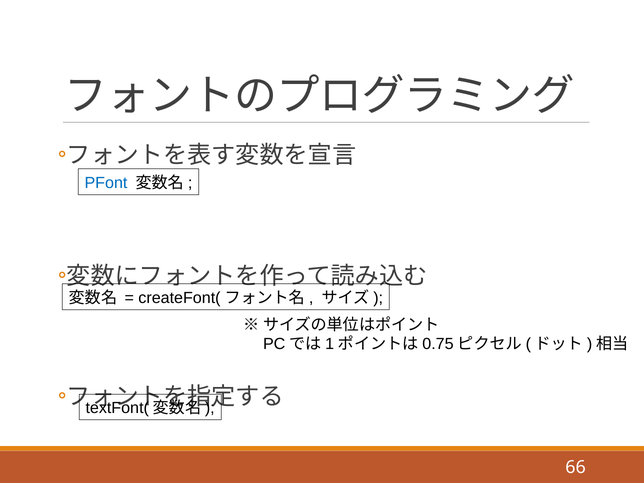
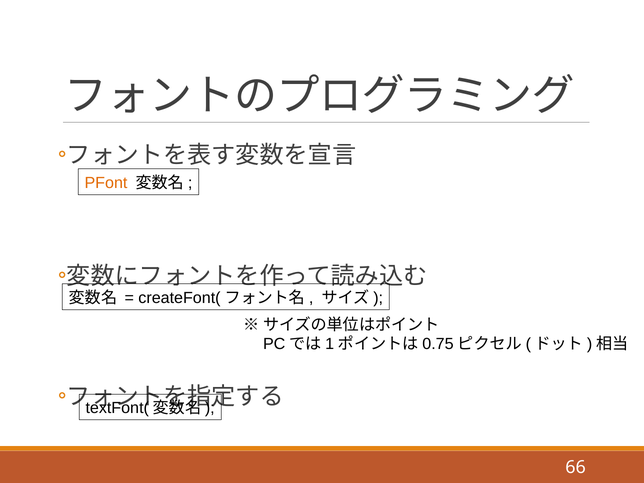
PFont colour: blue -> orange
